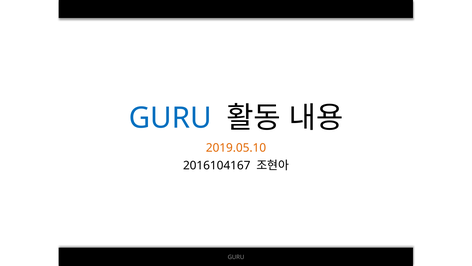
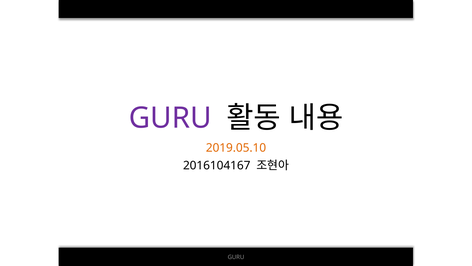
GURU at (170, 118) colour: blue -> purple
